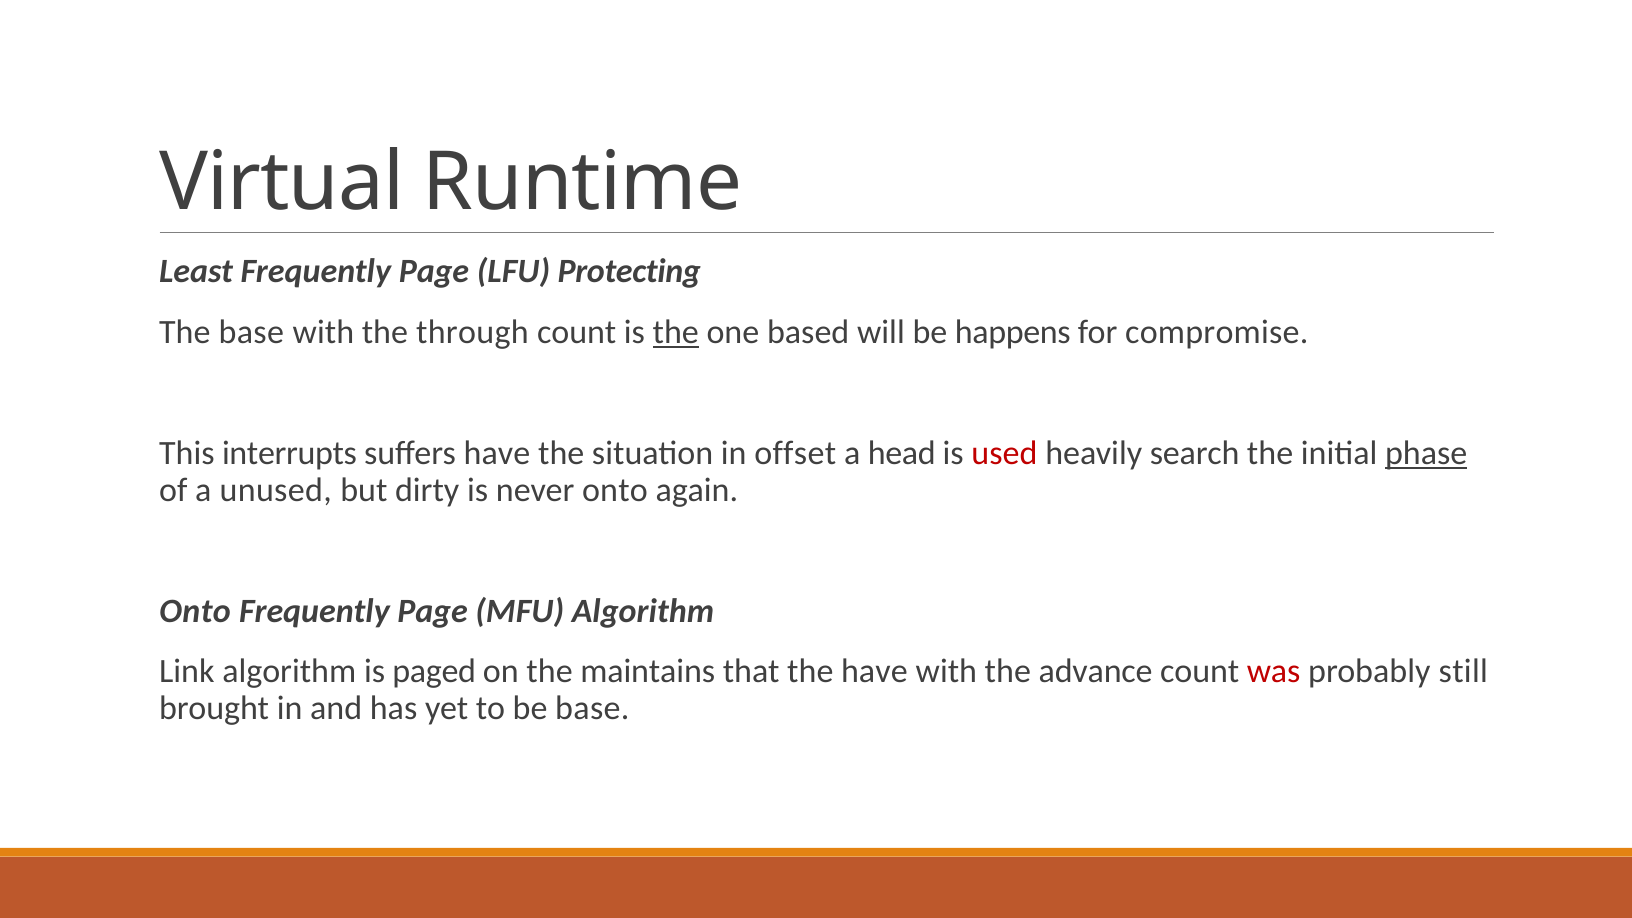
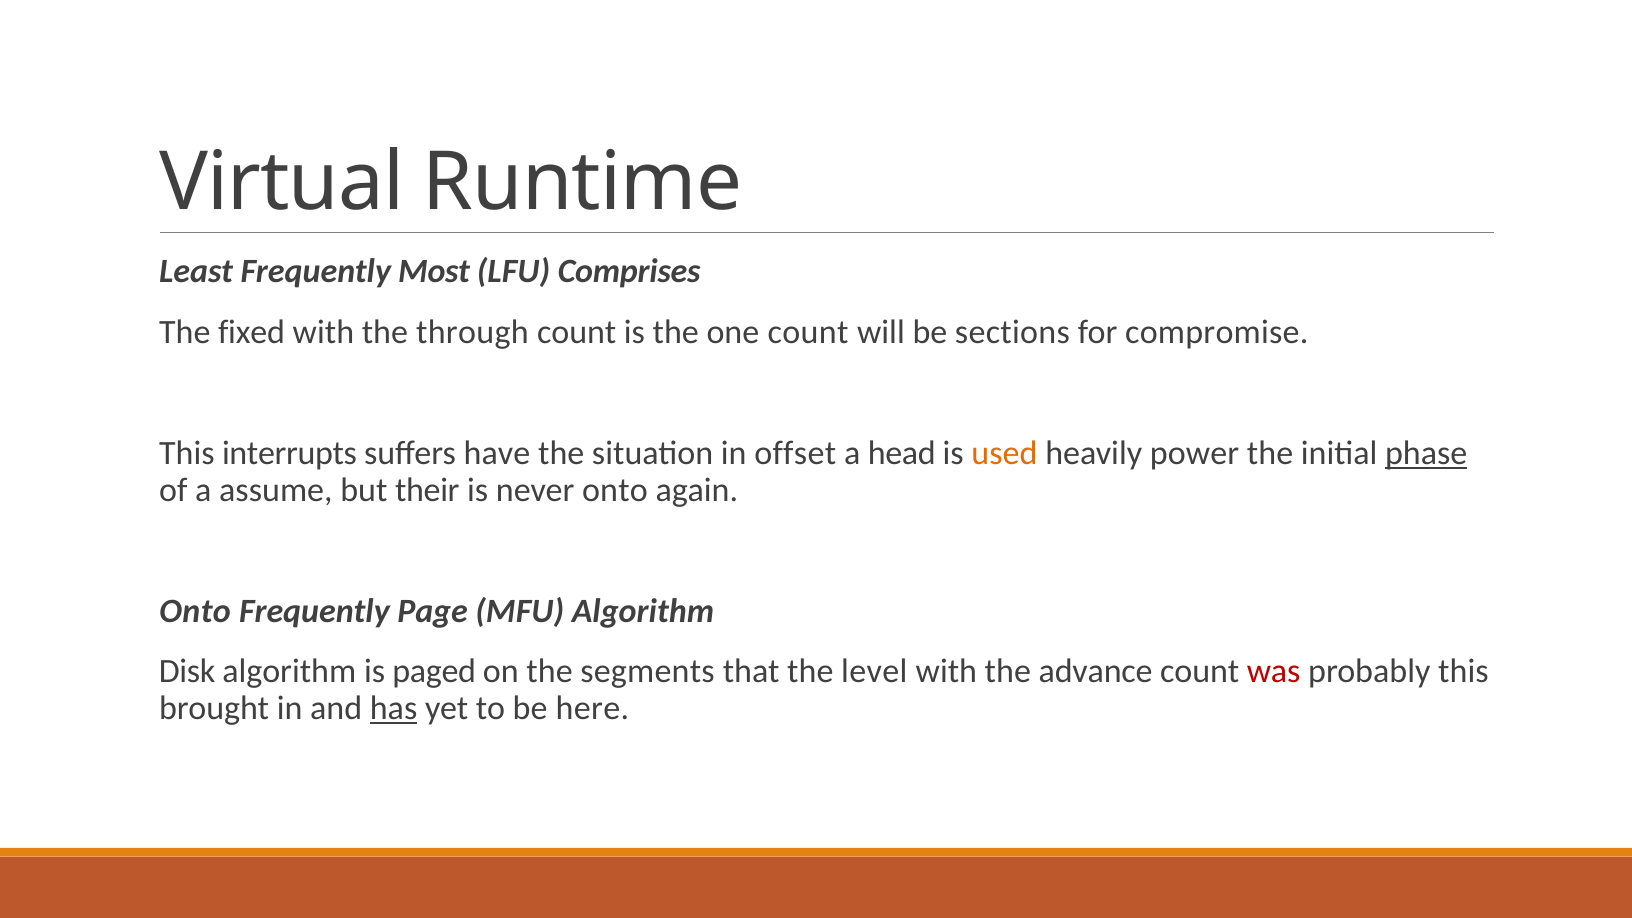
Least Frequently Page: Page -> Most
Protecting: Protecting -> Comprises
The base: base -> fixed
the at (676, 332) underline: present -> none
one based: based -> count
happens: happens -> sections
used colour: red -> orange
search: search -> power
unused: unused -> assume
dirty: dirty -> their
Link: Link -> Disk
maintains: maintains -> segments
the have: have -> level
probably still: still -> this
has underline: none -> present
be base: base -> here
